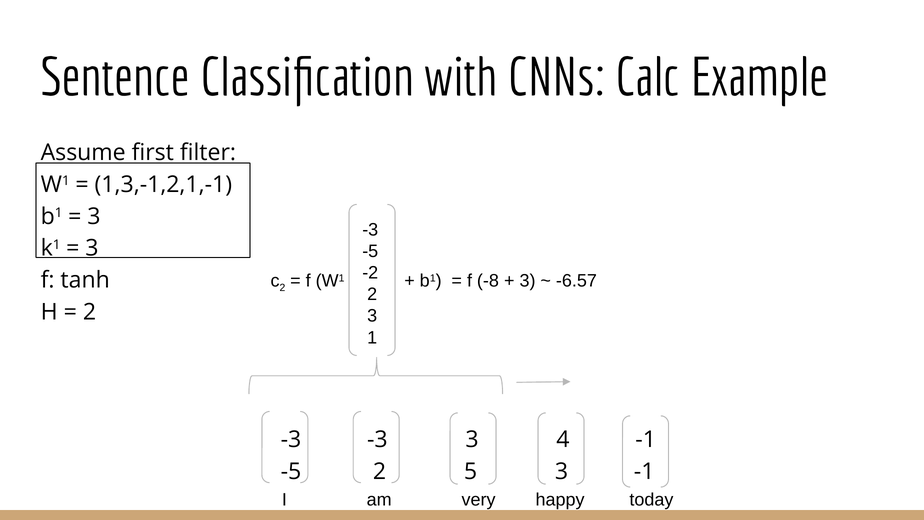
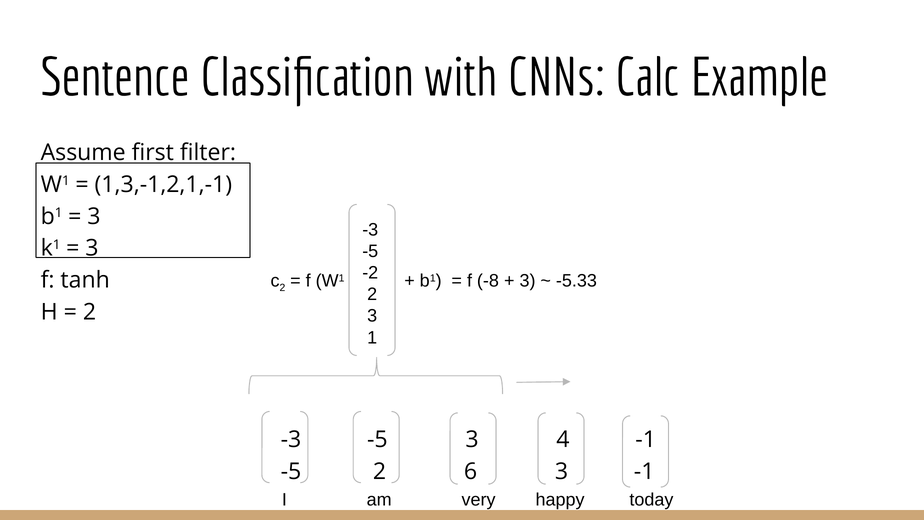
-6.57: -6.57 -> -5.33
-3 at (377, 439): -3 -> -5
5: 5 -> 6
